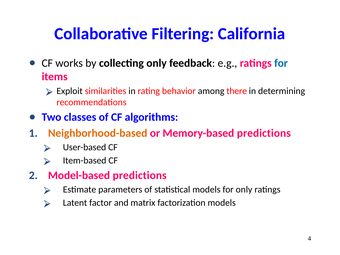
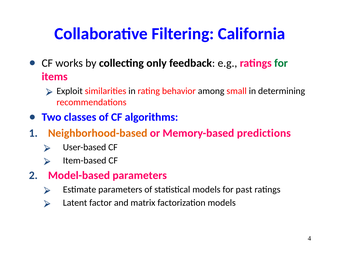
for at (281, 63) colour: blue -> green
there: there -> small
Model-based predictions: predictions -> parameters
for only: only -> past
